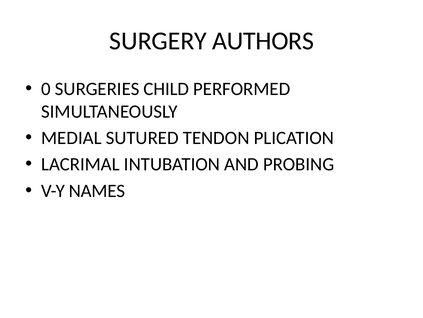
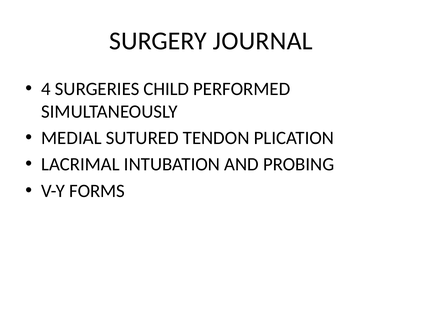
AUTHORS: AUTHORS -> JOURNAL
0: 0 -> 4
NAMES: NAMES -> FORMS
